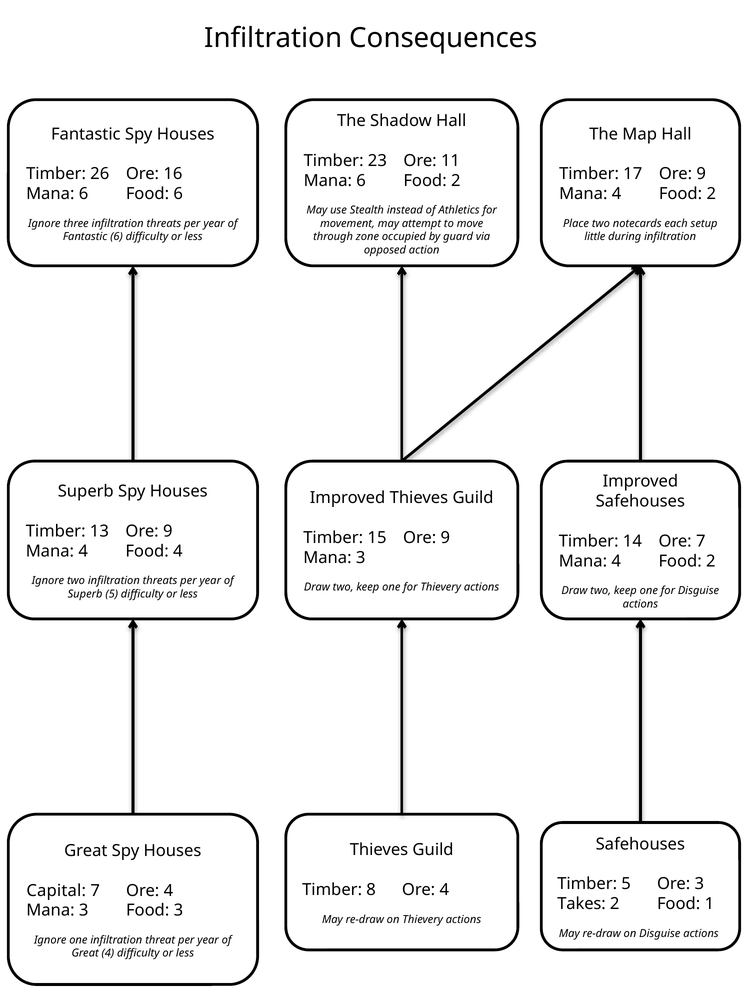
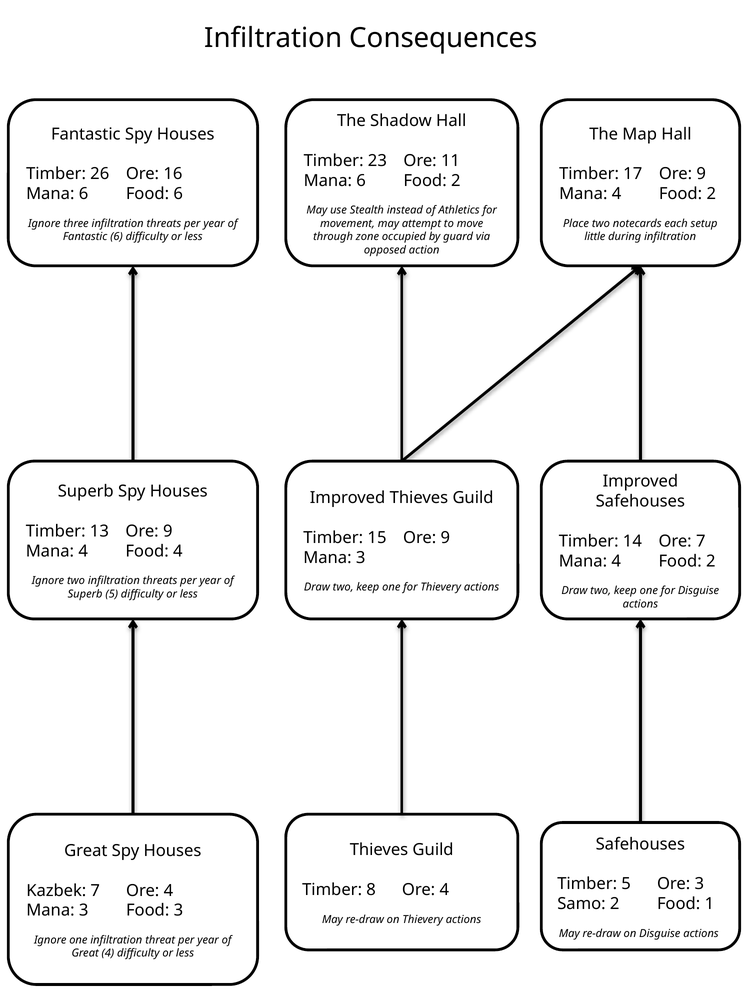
Capital: Capital -> Kazbek
Takes: Takes -> Samo
